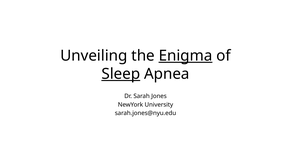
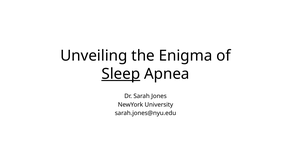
Enigma underline: present -> none
